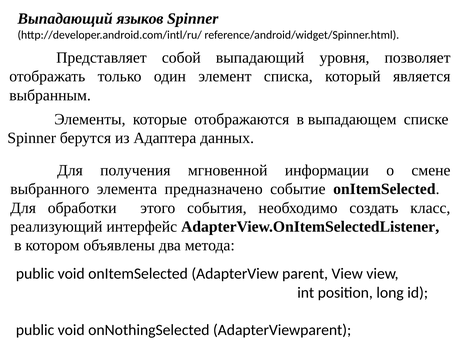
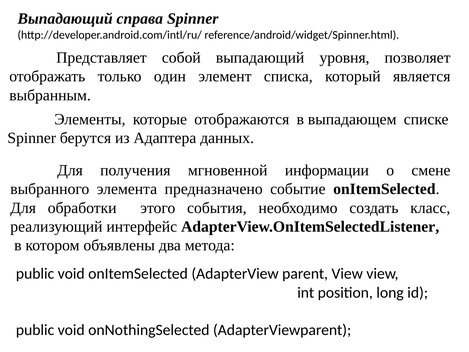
языков: языков -> справа
